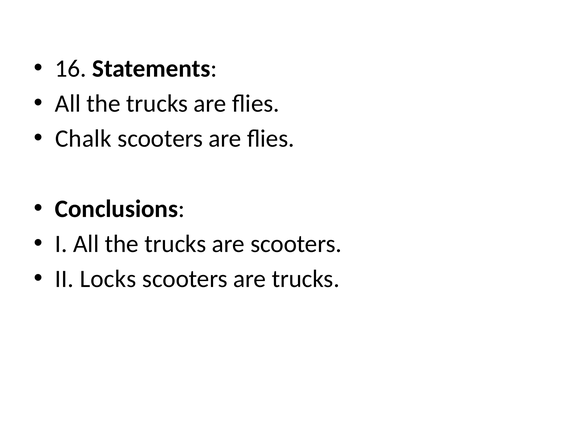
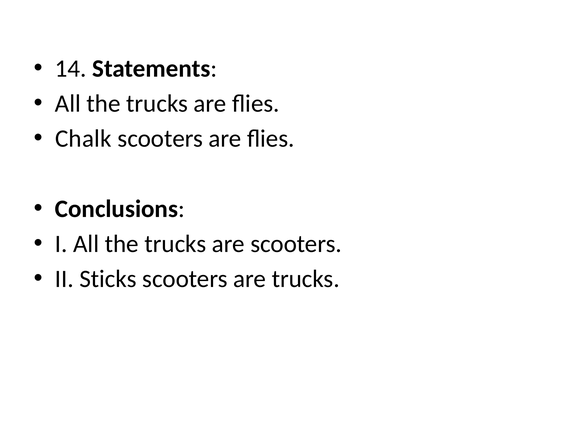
16: 16 -> 14
Locks: Locks -> Sticks
